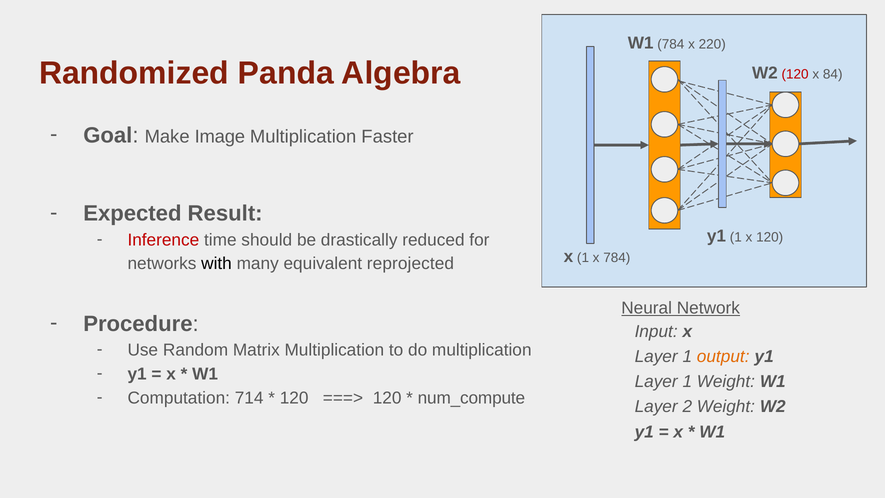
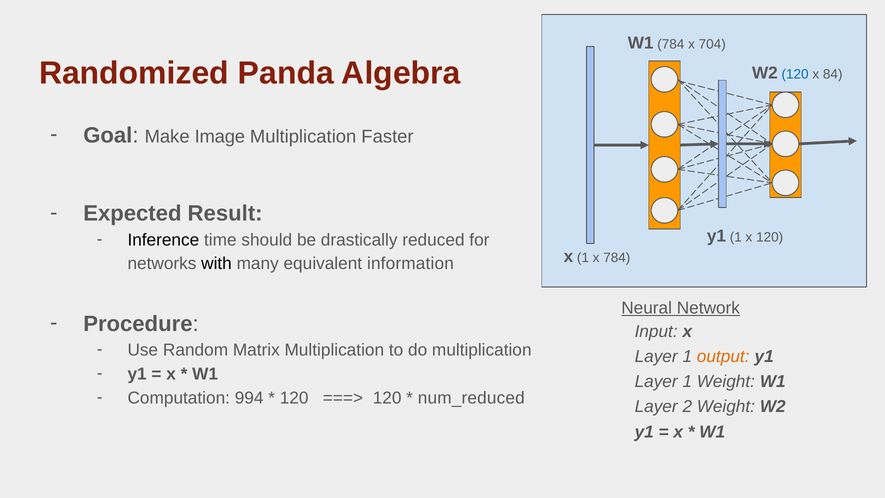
220: 220 -> 704
120 at (795, 74) colour: red -> blue
Inference colour: red -> black
reprojected: reprojected -> information
714: 714 -> 994
num_compute: num_compute -> num_reduced
